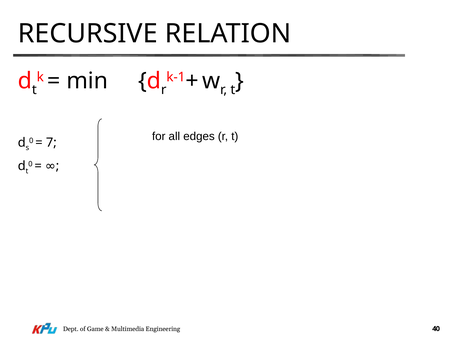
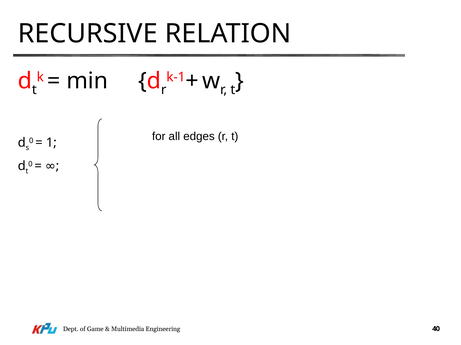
7: 7 -> 1
